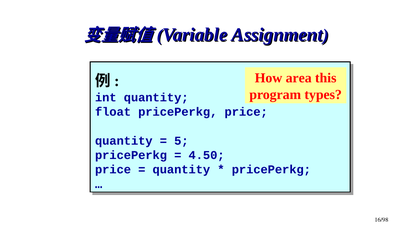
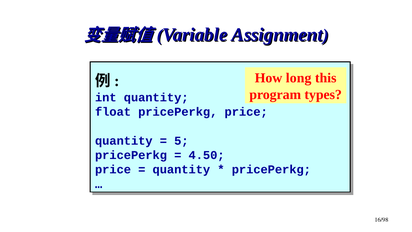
area: area -> long
